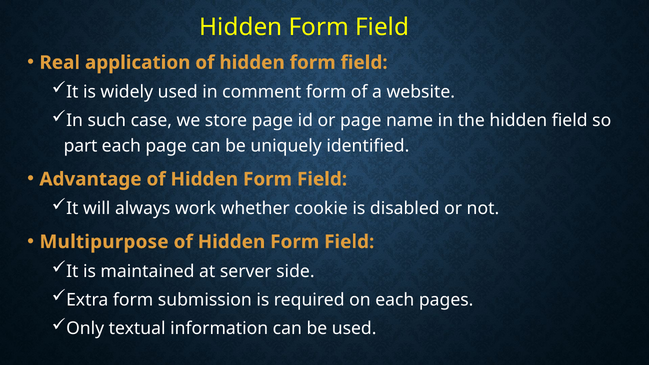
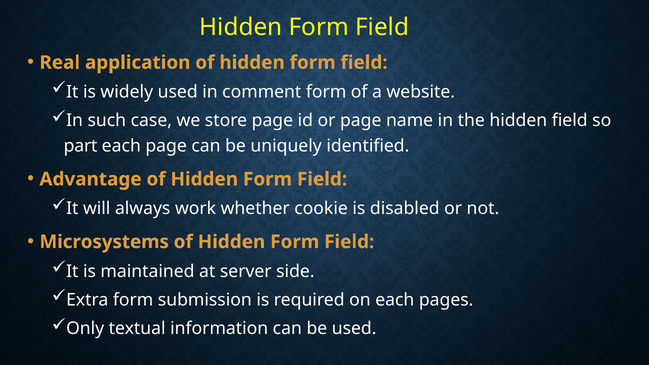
Multipurpose: Multipurpose -> Microsystems
